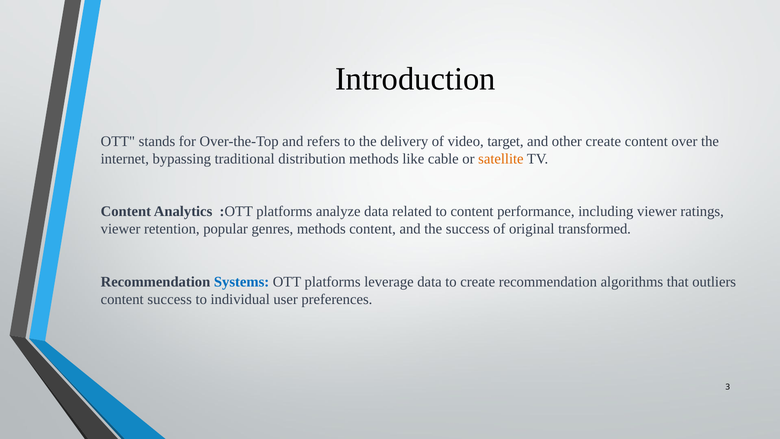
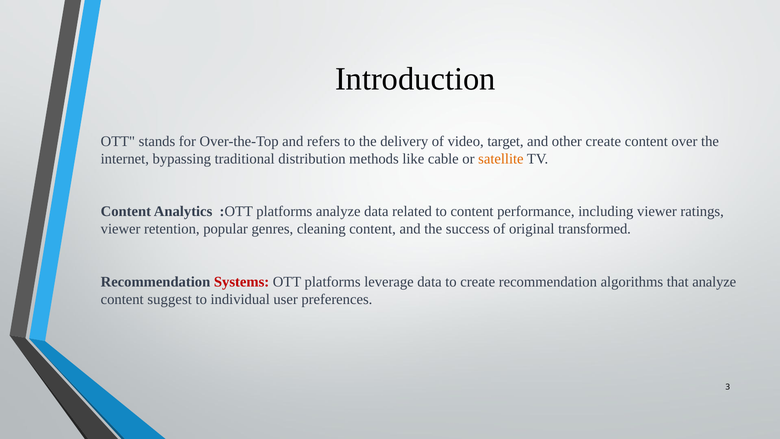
genres methods: methods -> cleaning
Systems colour: blue -> red
that outliers: outliers -> analyze
content success: success -> suggest
